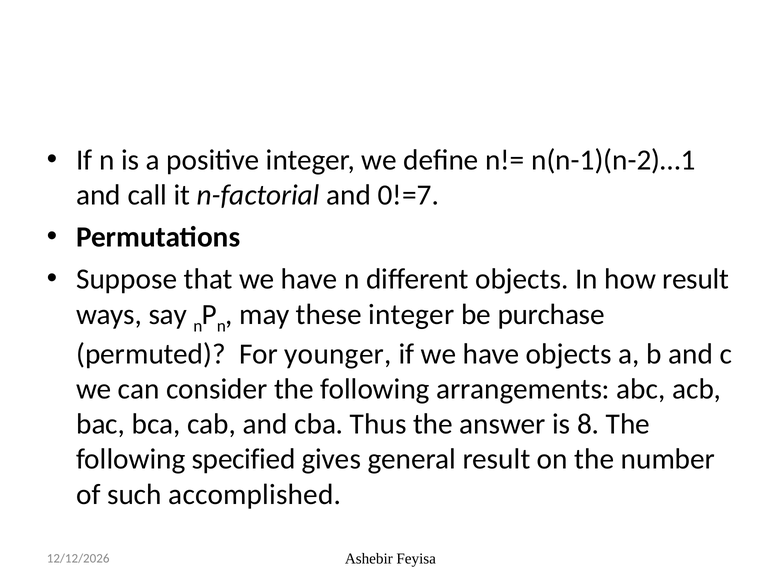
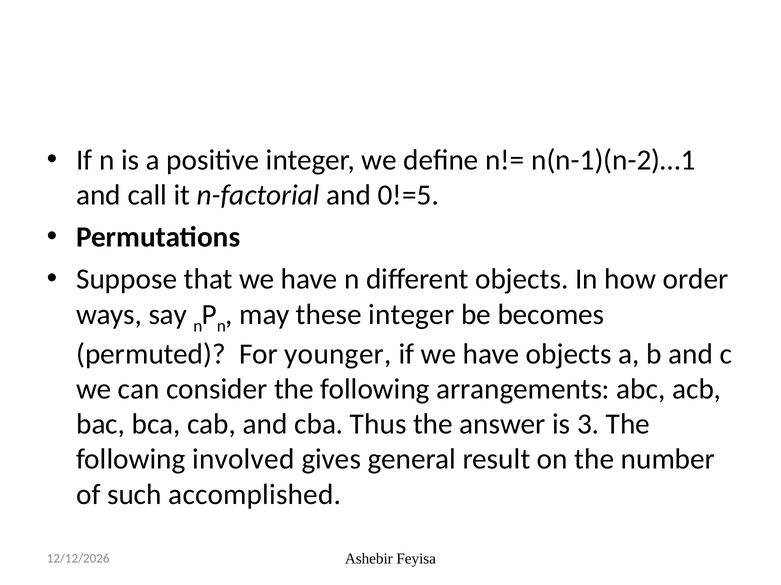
0!=7: 0!=7 -> 0!=5
how result: result -> order
purchase: purchase -> becomes
8: 8 -> 3
specified: specified -> involved
